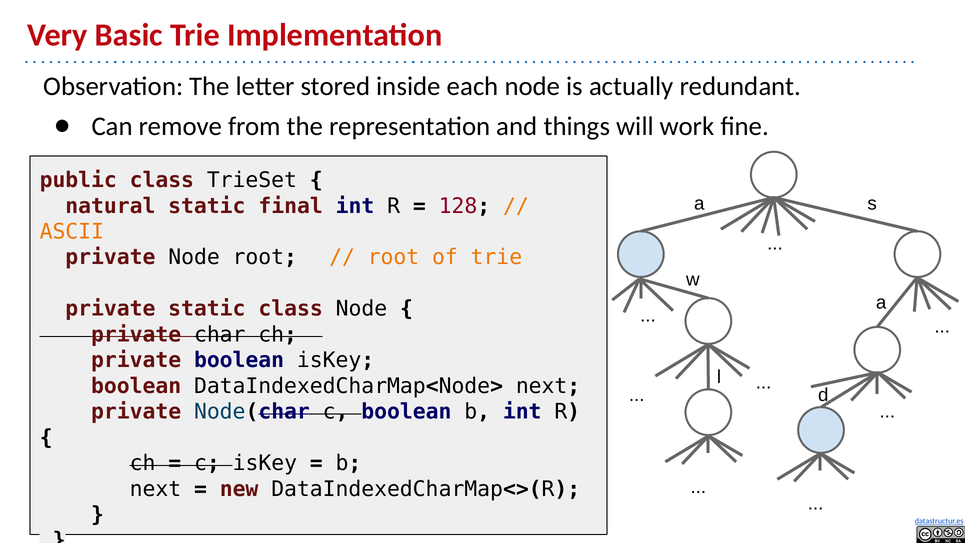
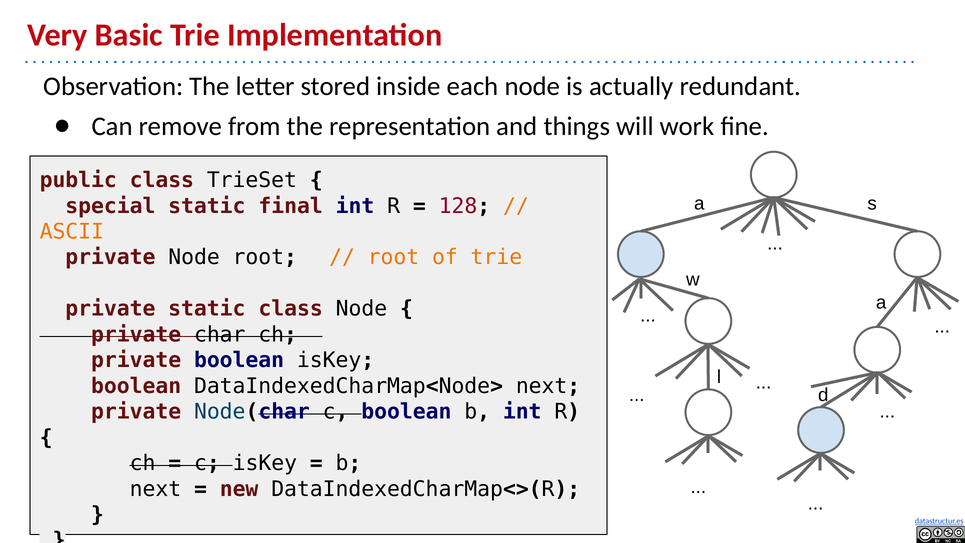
natural: natural -> special
